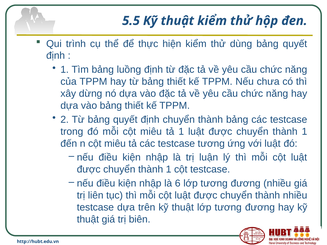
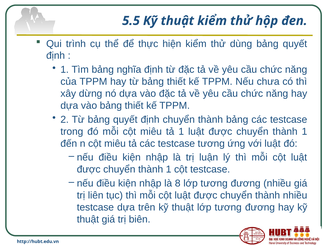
luồng: luồng -> nghĩa
6: 6 -> 8
